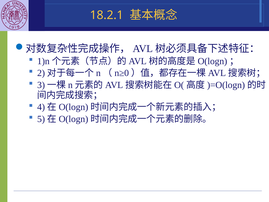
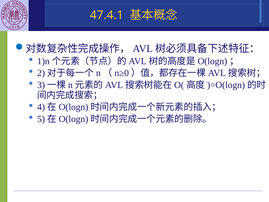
18.2.1: 18.2.1 -> 47.4.1
